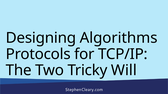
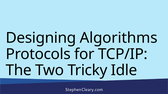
Will: Will -> Idle
